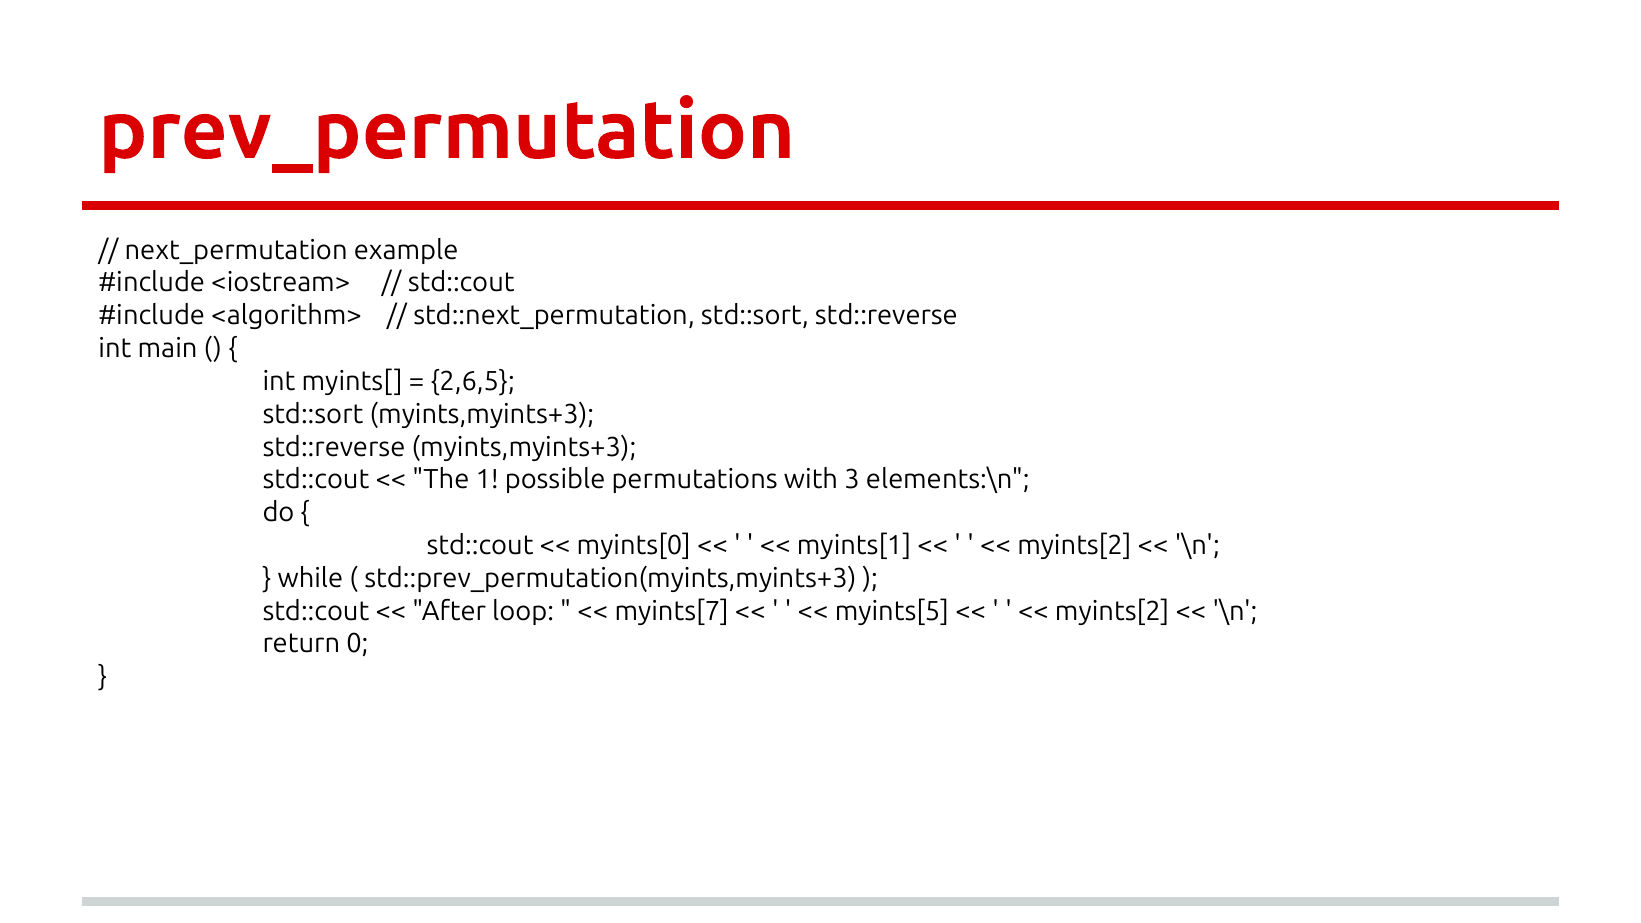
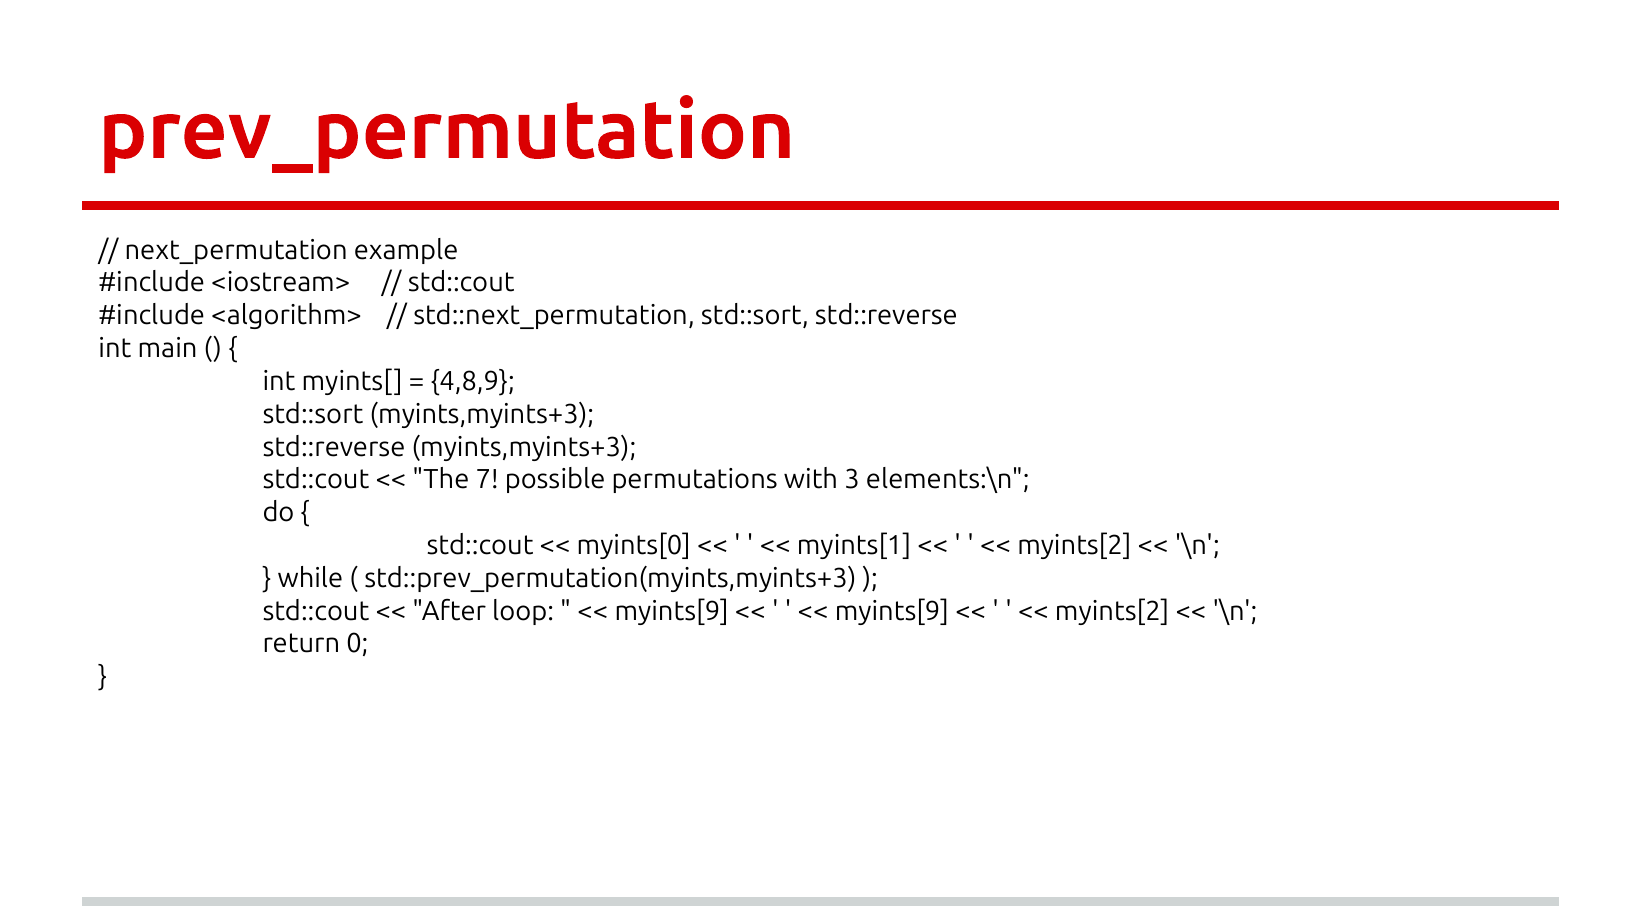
2,6,5: 2,6,5 -> 4,8,9
1: 1 -> 7
myints[7 at (672, 611): myints[7 -> myints[9
myints[5 at (892, 611): myints[5 -> myints[9
